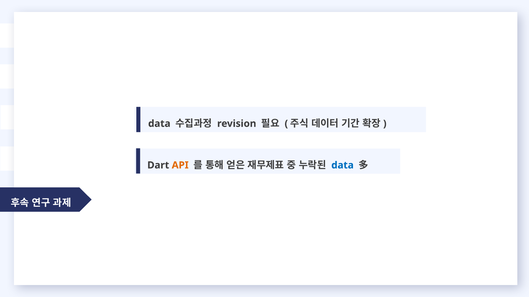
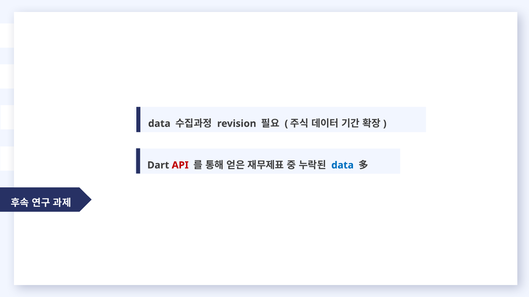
API colour: orange -> red
